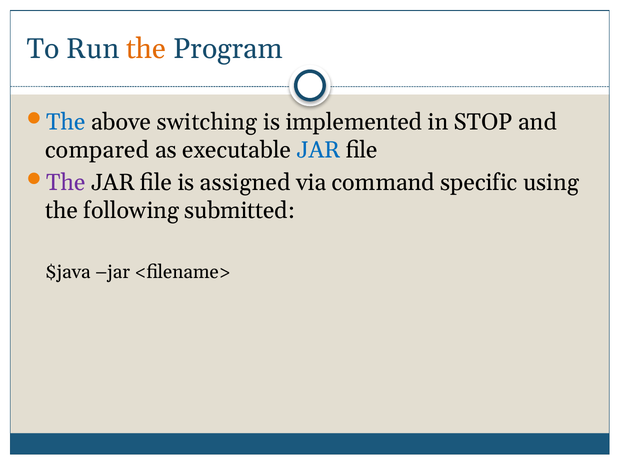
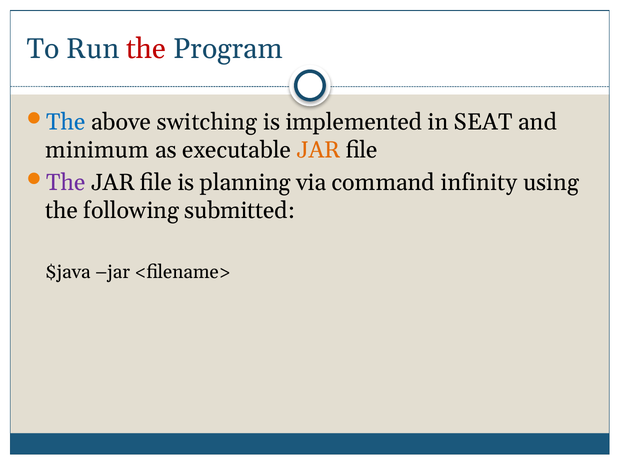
the at (146, 49) colour: orange -> red
STOP: STOP -> SEAT
compared: compared -> minimum
JAR at (319, 150) colour: blue -> orange
assigned: assigned -> planning
specific: specific -> infinity
